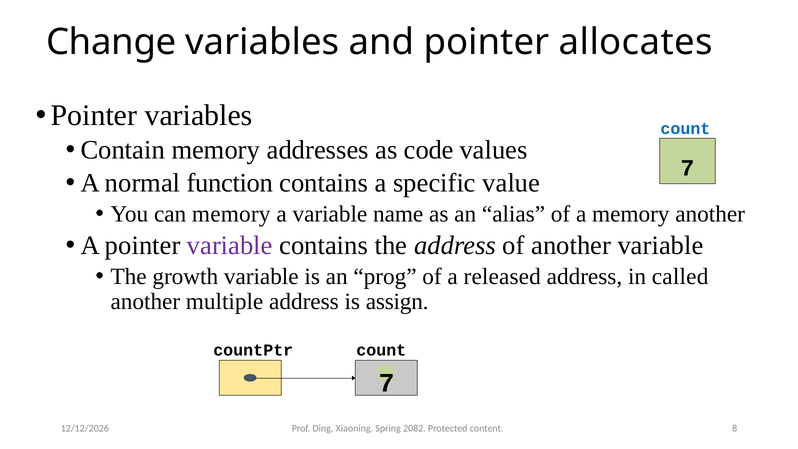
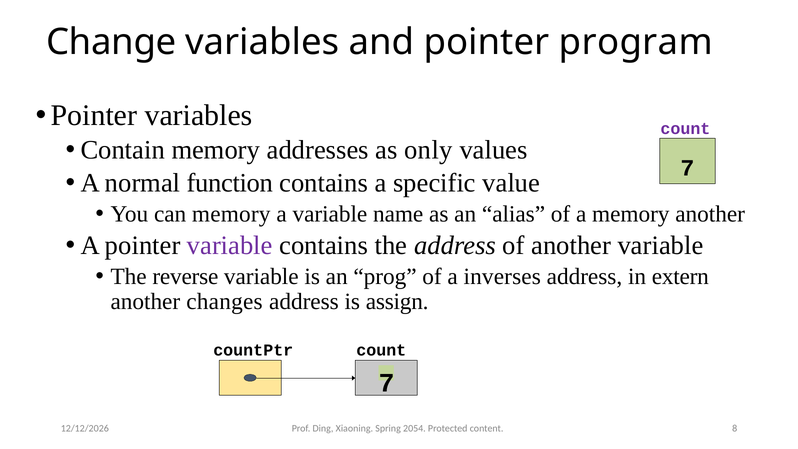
allocates: allocates -> program
count at (685, 129) colour: blue -> purple
code: code -> only
growth: growth -> reverse
released: released -> inverses
called: called -> extern
multiple: multiple -> changes
2082: 2082 -> 2054
